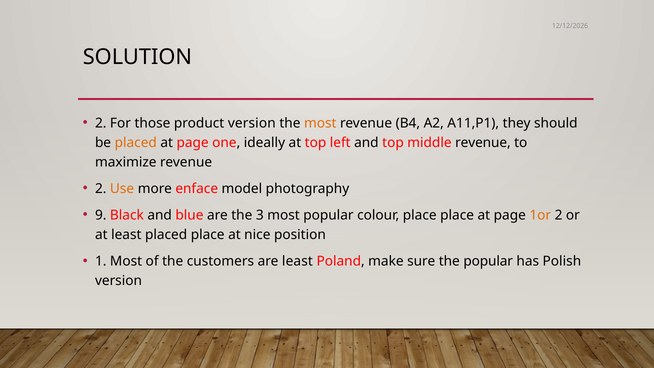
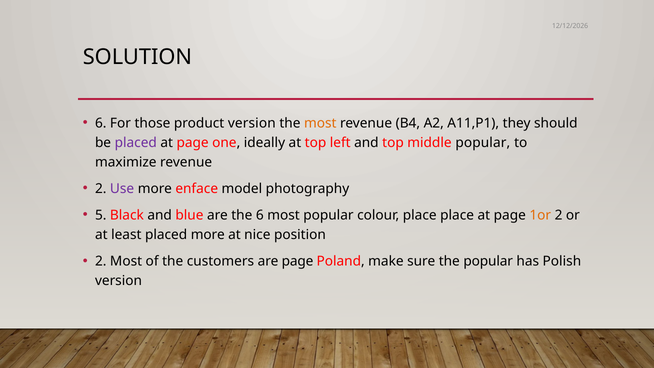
2 at (101, 123): 2 -> 6
placed at (136, 143) colour: orange -> purple
middle revenue: revenue -> popular
Use colour: orange -> purple
9: 9 -> 5
the 3: 3 -> 6
placed place: place -> more
1 at (101, 261): 1 -> 2
are least: least -> page
